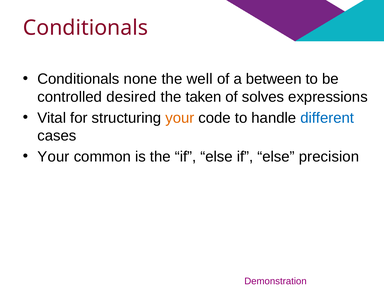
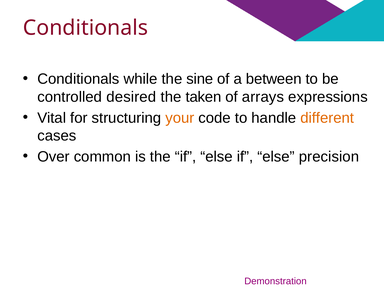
none: none -> while
well: well -> sine
solves: solves -> arrays
different colour: blue -> orange
Your at (53, 157): Your -> Over
